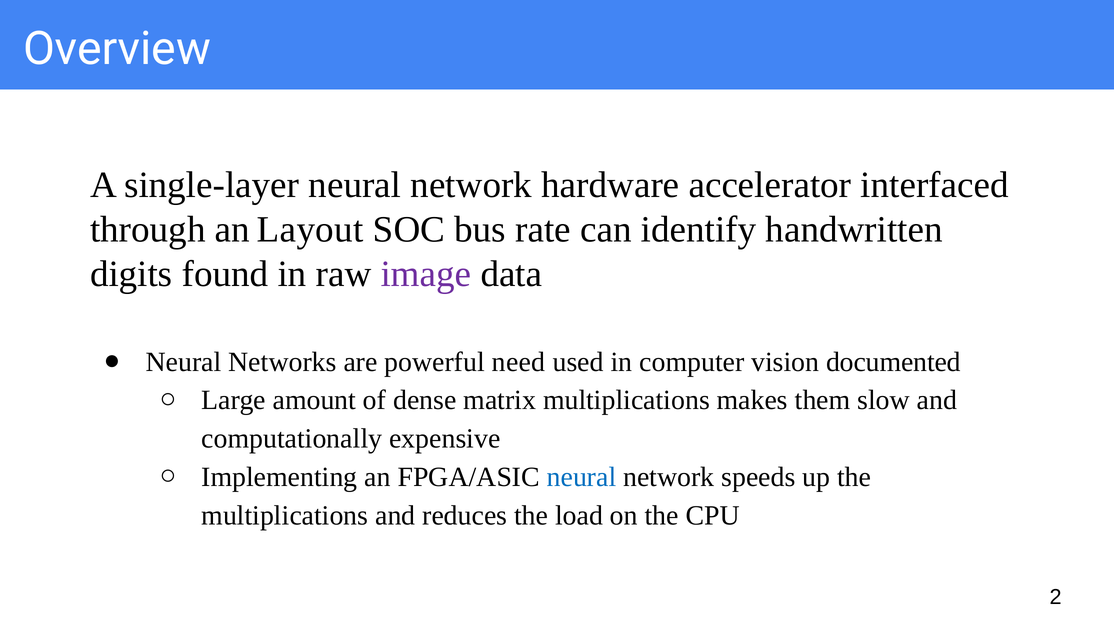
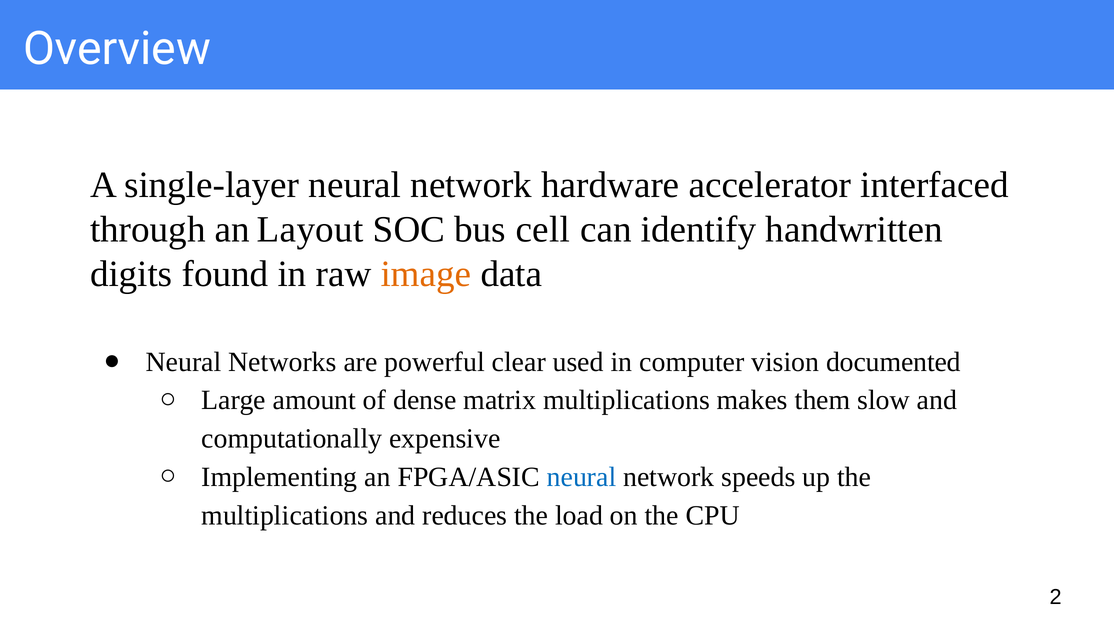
rate: rate -> cell
image colour: purple -> orange
need: need -> clear
